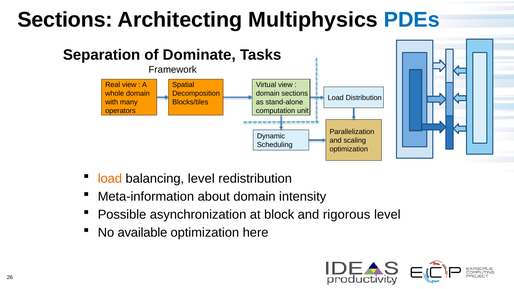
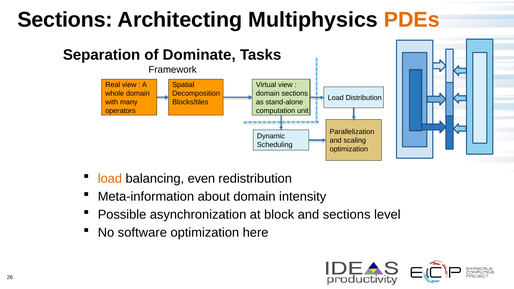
PDEs colour: blue -> orange
balancing level: level -> even
and rigorous: rigorous -> sections
available: available -> software
